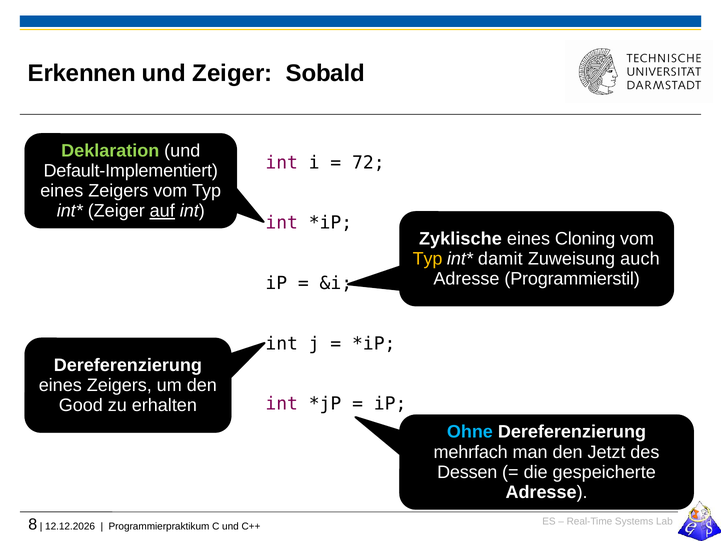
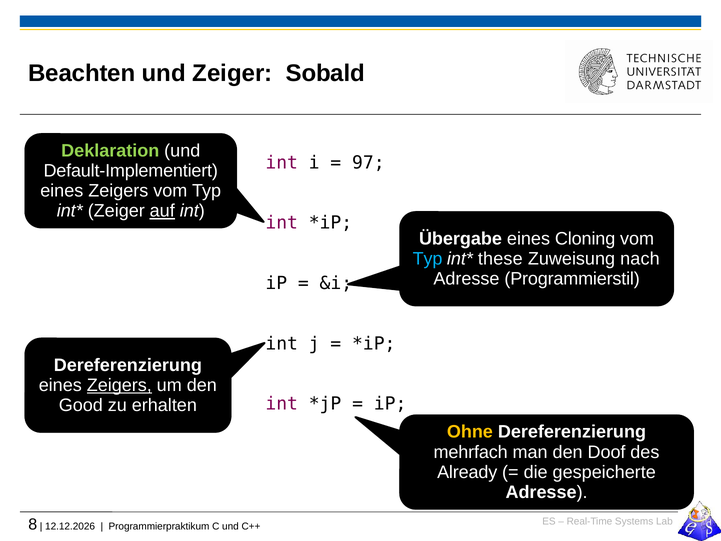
Erkennen: Erkennen -> Beachten
72: 72 -> 97
Zyklische: Zyklische -> Übergabe
Typ at (428, 259) colour: yellow -> light blue
damit: damit -> these
auch: auch -> nach
Zeigers at (119, 385) underline: none -> present
Ohne colour: light blue -> yellow
Jetzt: Jetzt -> Doof
Dessen: Dessen -> Already
